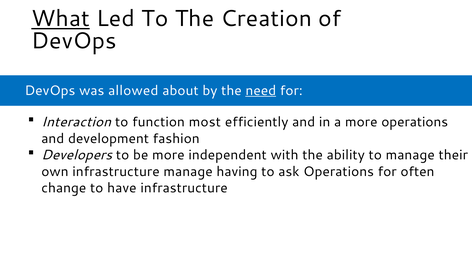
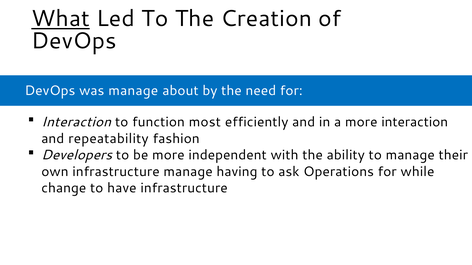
was allowed: allowed -> manage
need underline: present -> none
more operations: operations -> interaction
development: development -> repeatability
often: often -> while
